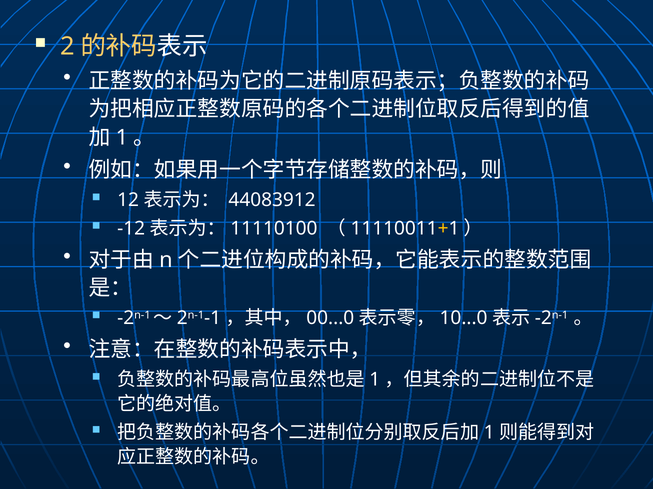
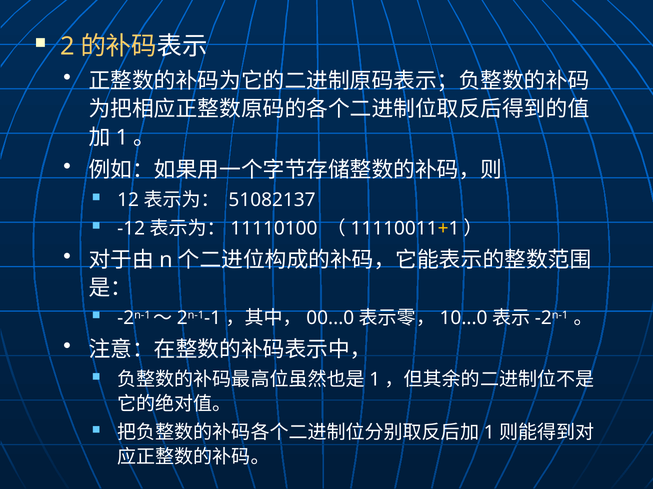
44083912: 44083912 -> 51082137
